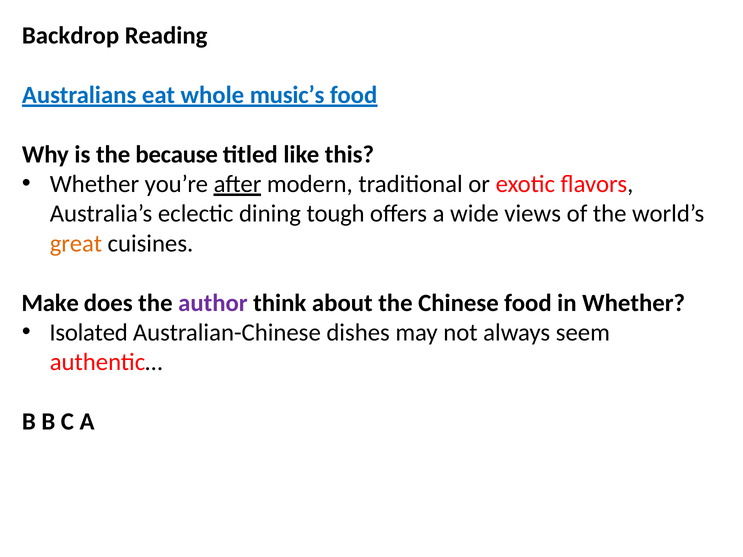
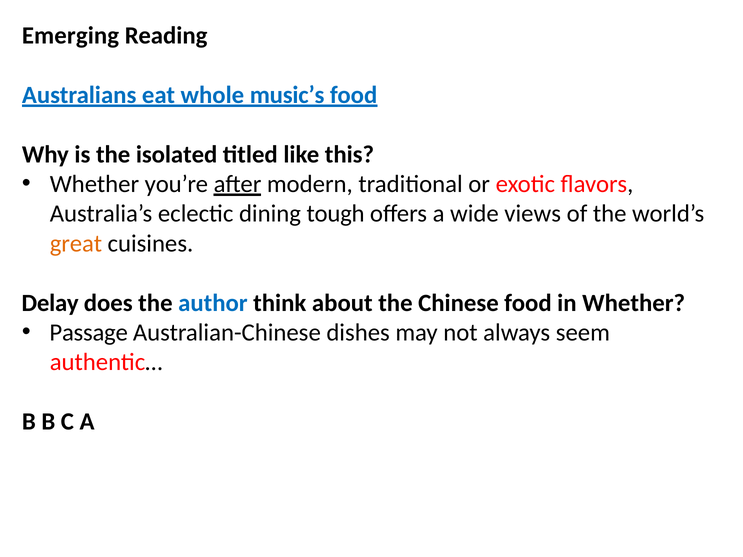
Backdrop: Backdrop -> Emerging
because: because -> isolated
Make: Make -> Delay
author colour: purple -> blue
Isolated: Isolated -> Passage
